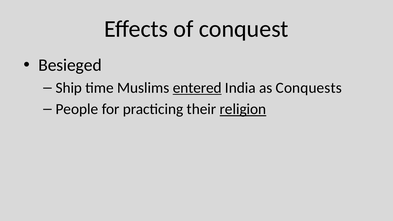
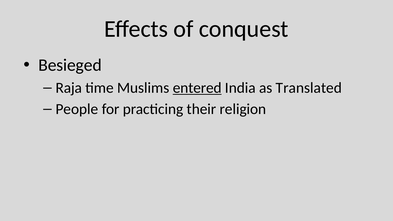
Ship: Ship -> Raja
Conquests: Conquests -> Translated
religion underline: present -> none
